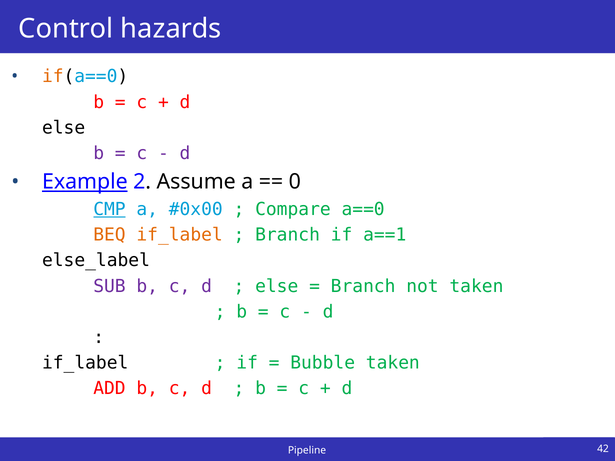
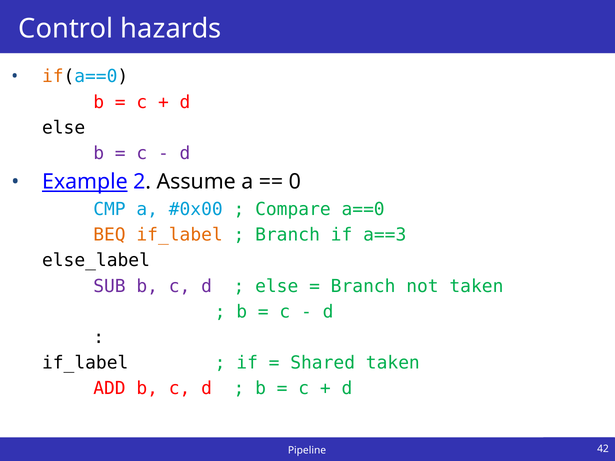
CMP underline: present -> none
a==1: a==1 -> a==3
Bubble: Bubble -> Shared
